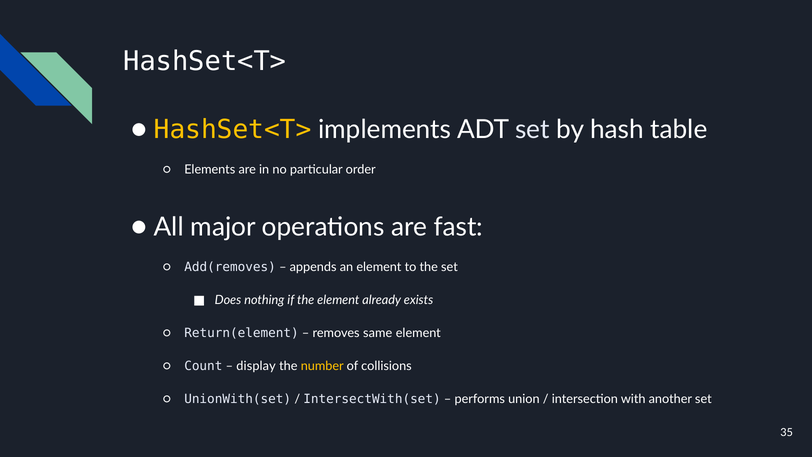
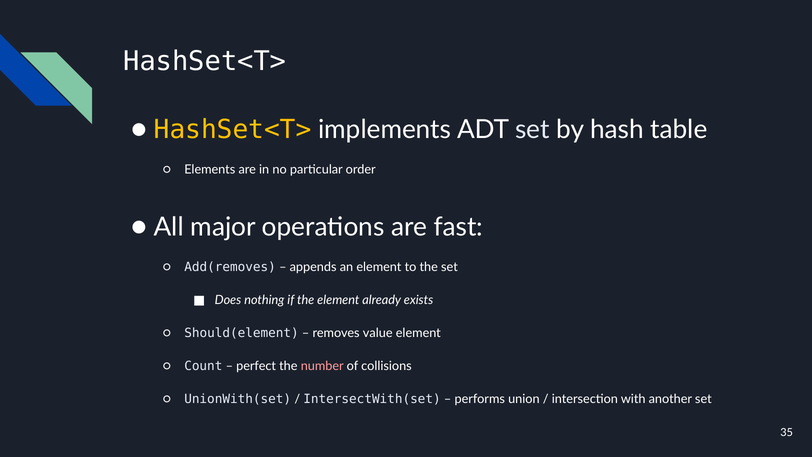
Return(element: Return(element -> Should(element
same: same -> value
display: display -> perfect
number colour: yellow -> pink
